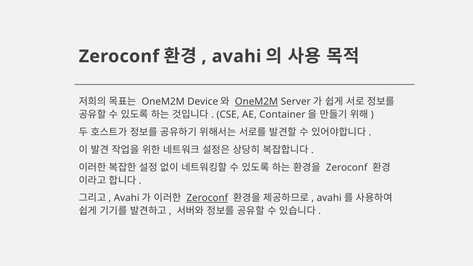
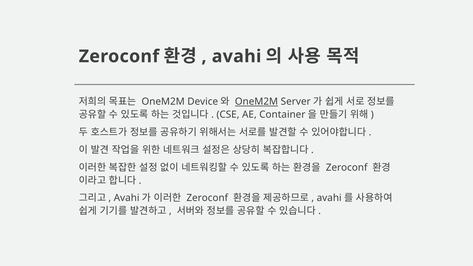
Zeroconf at (207, 198) underline: present -> none
